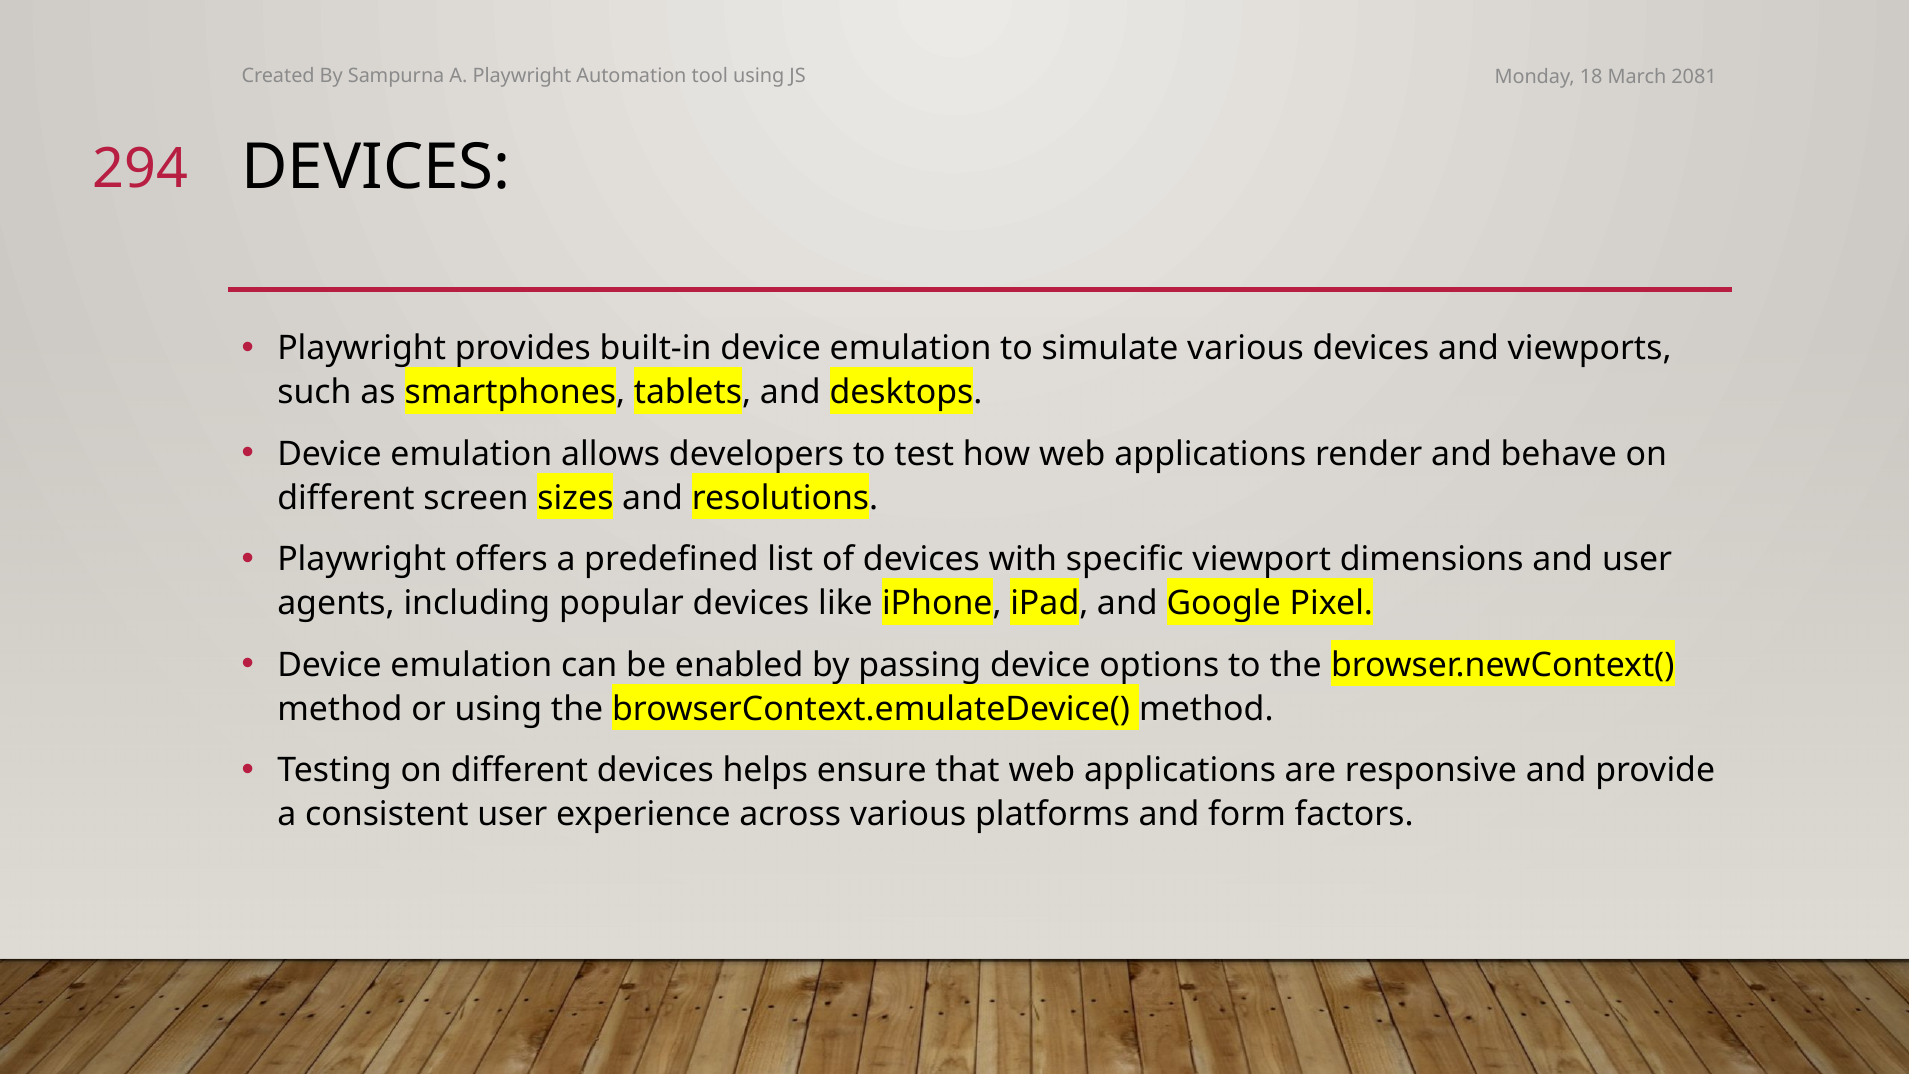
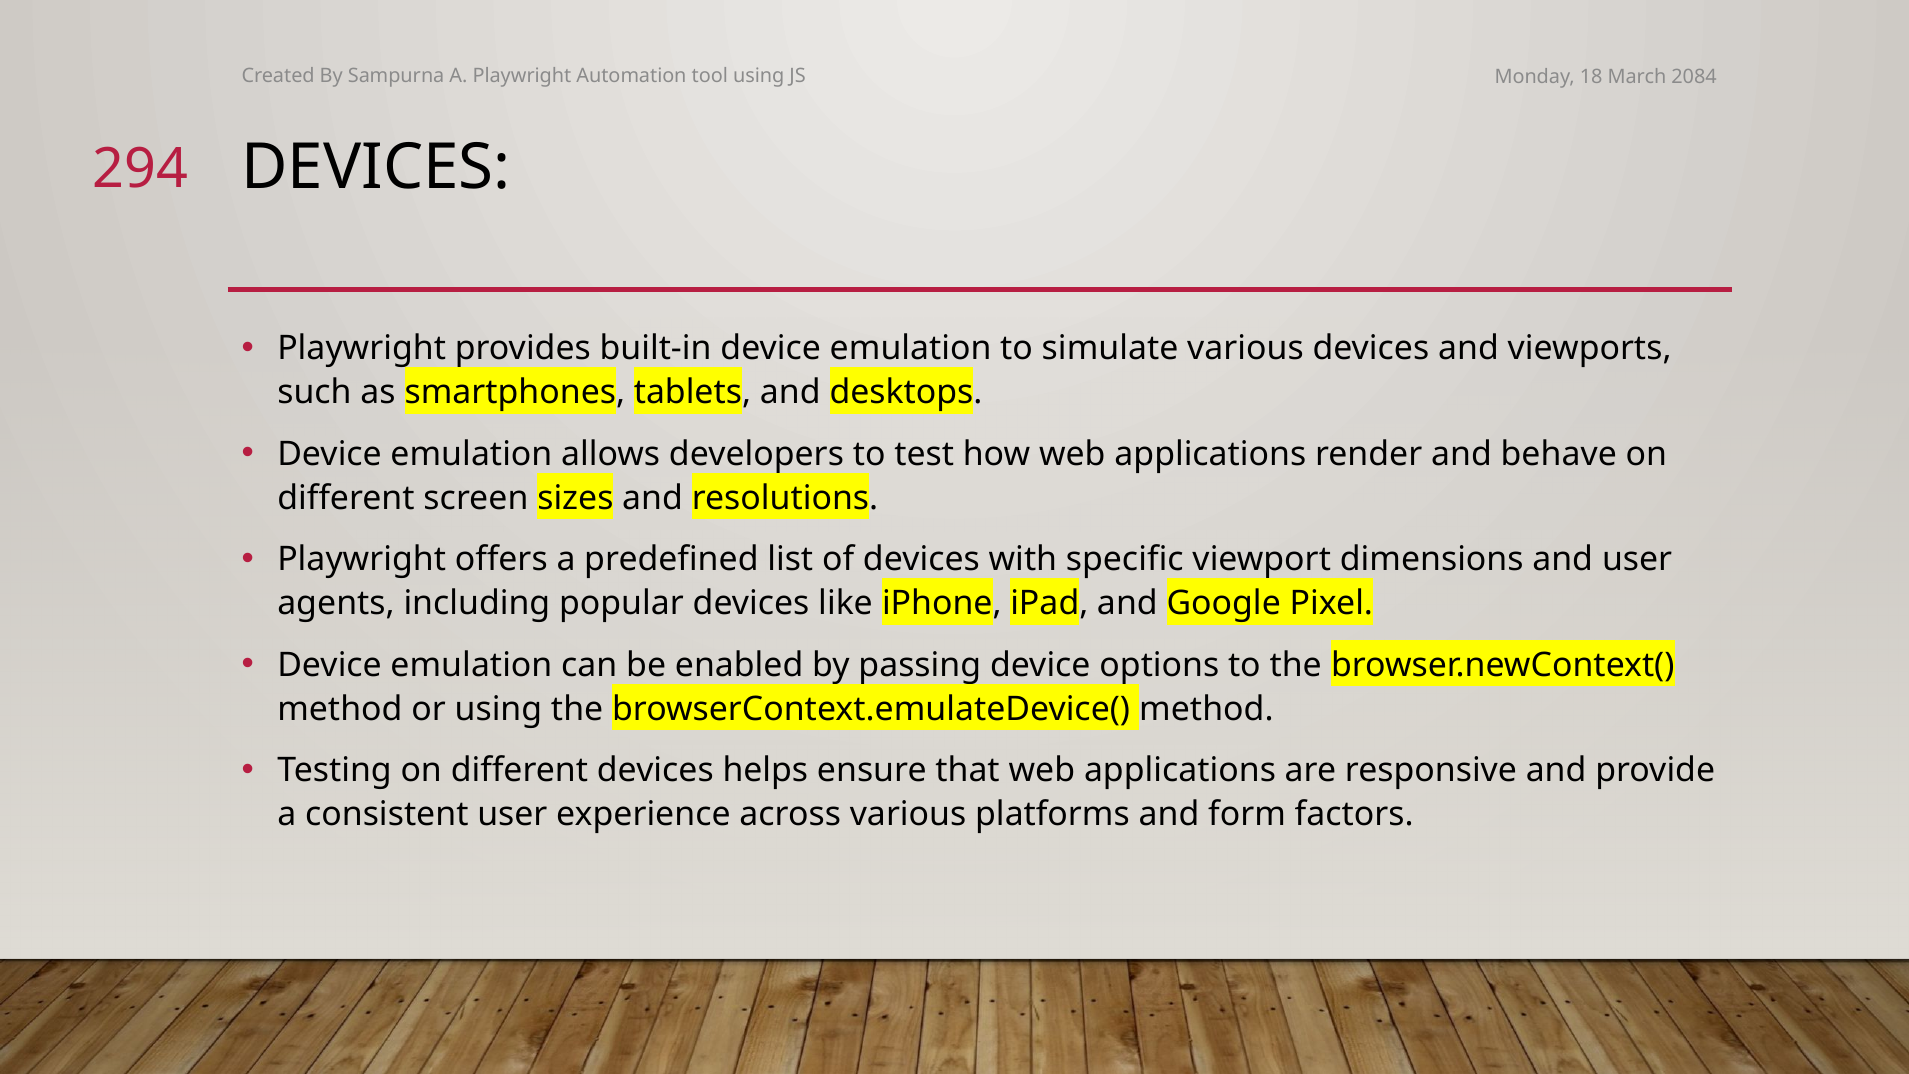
2081: 2081 -> 2084
